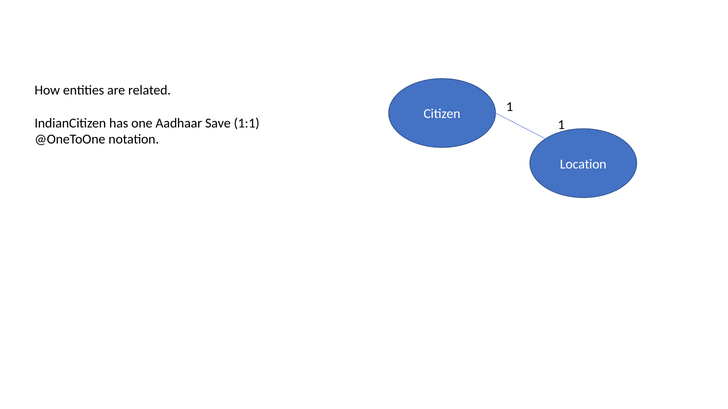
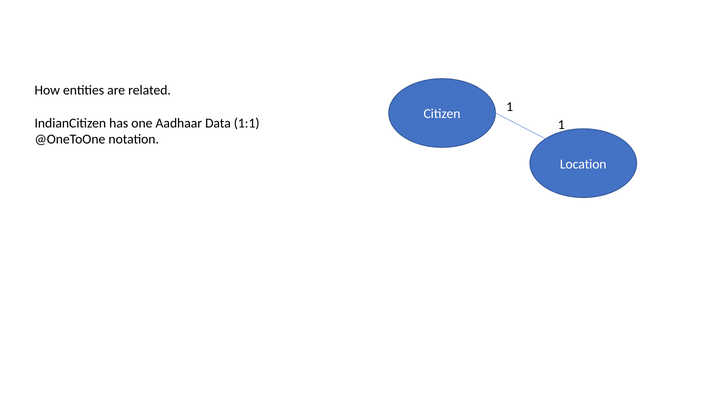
Save: Save -> Data
